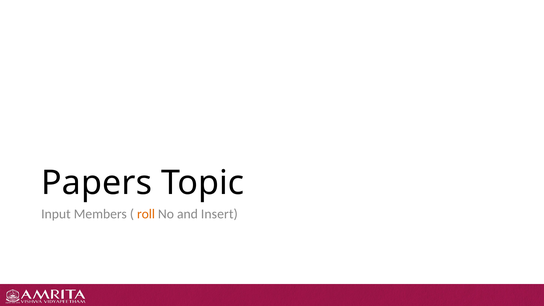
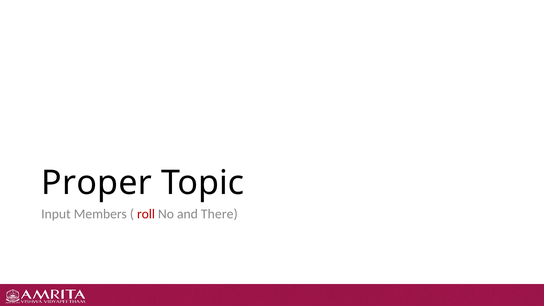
Papers: Papers -> Proper
roll colour: orange -> red
Insert: Insert -> There
